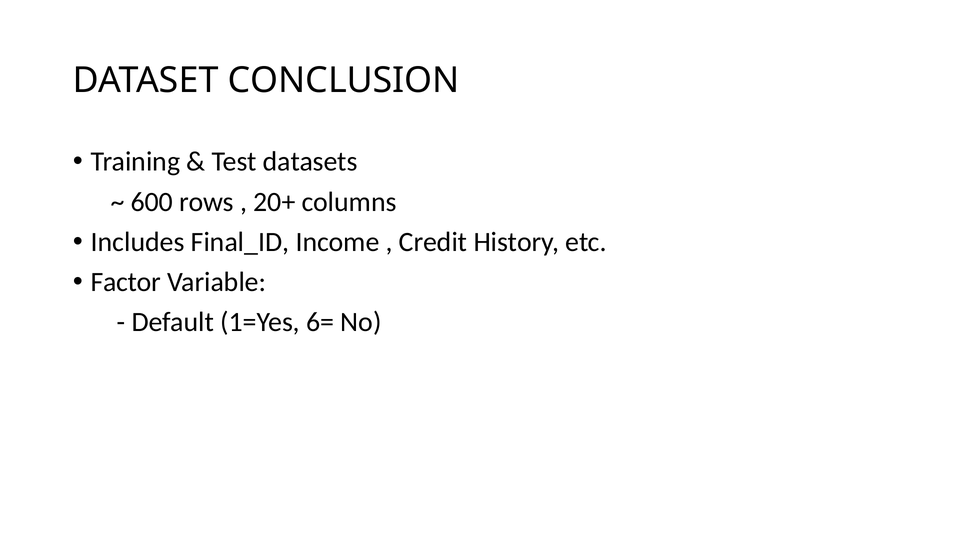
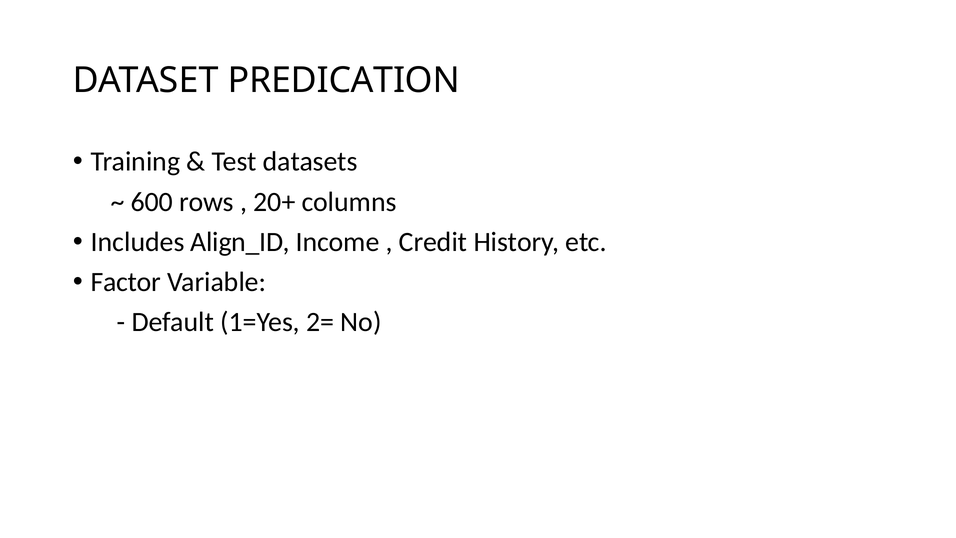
CONCLUSION: CONCLUSION -> PREDICATION
Final_ID: Final_ID -> Align_ID
6=: 6= -> 2=
